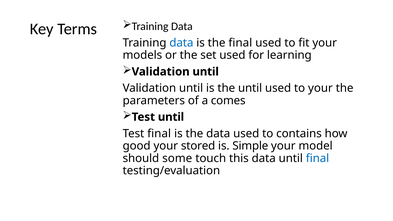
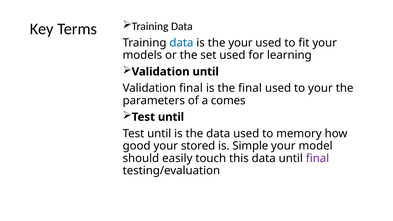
the ﬁnal: ﬁnal -> your
until at (191, 88): until -> ﬁnal
the until: until -> ﬁnal
ﬁnal at (159, 134): ﬁnal -> until
contains: contains -> memory
some: some -> easily
ﬁnal at (318, 158) colour: blue -> purple
